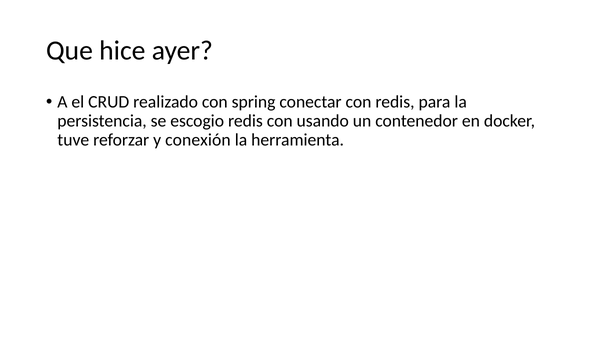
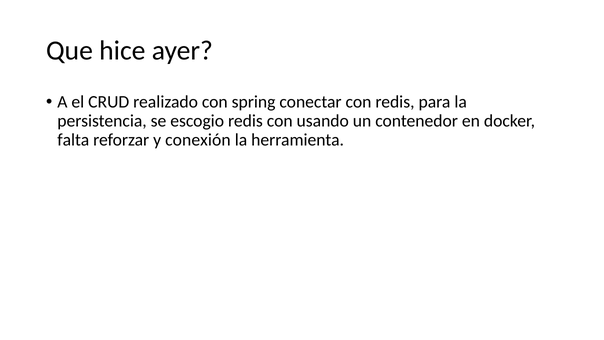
tuve: tuve -> falta
